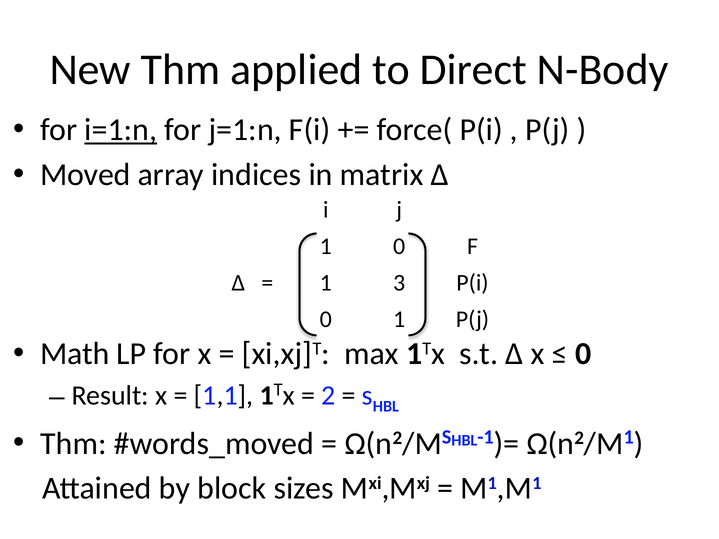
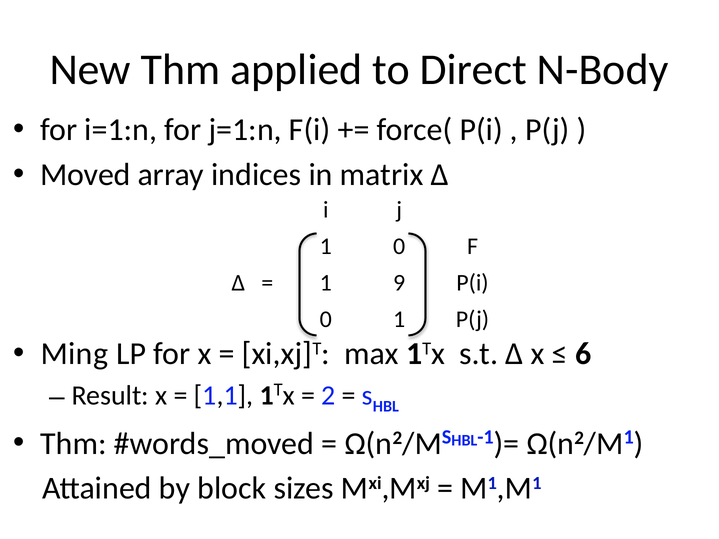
i=1:n underline: present -> none
3: 3 -> 9
Math: Math -> Ming
0 at (583, 354): 0 -> 6
